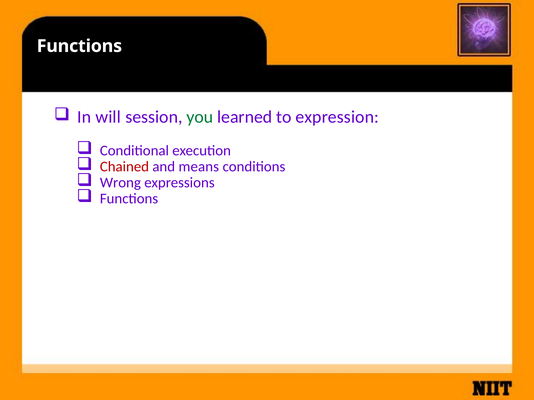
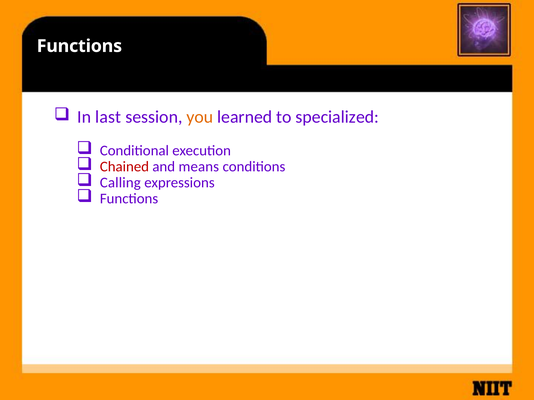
will: will -> last
you colour: green -> orange
expression: expression -> specialized
Wrong: Wrong -> Calling
